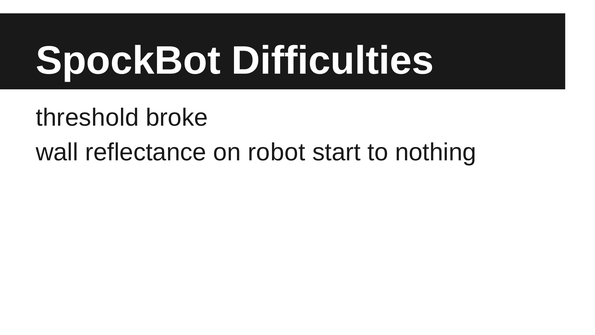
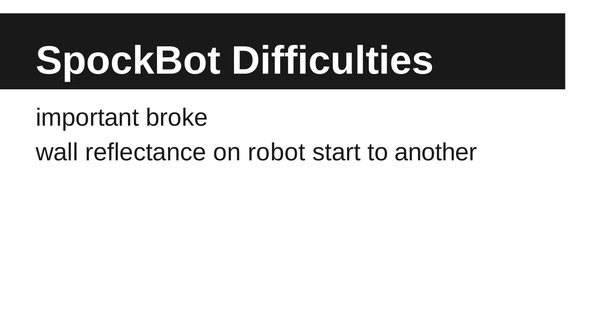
threshold: threshold -> important
nothing: nothing -> another
